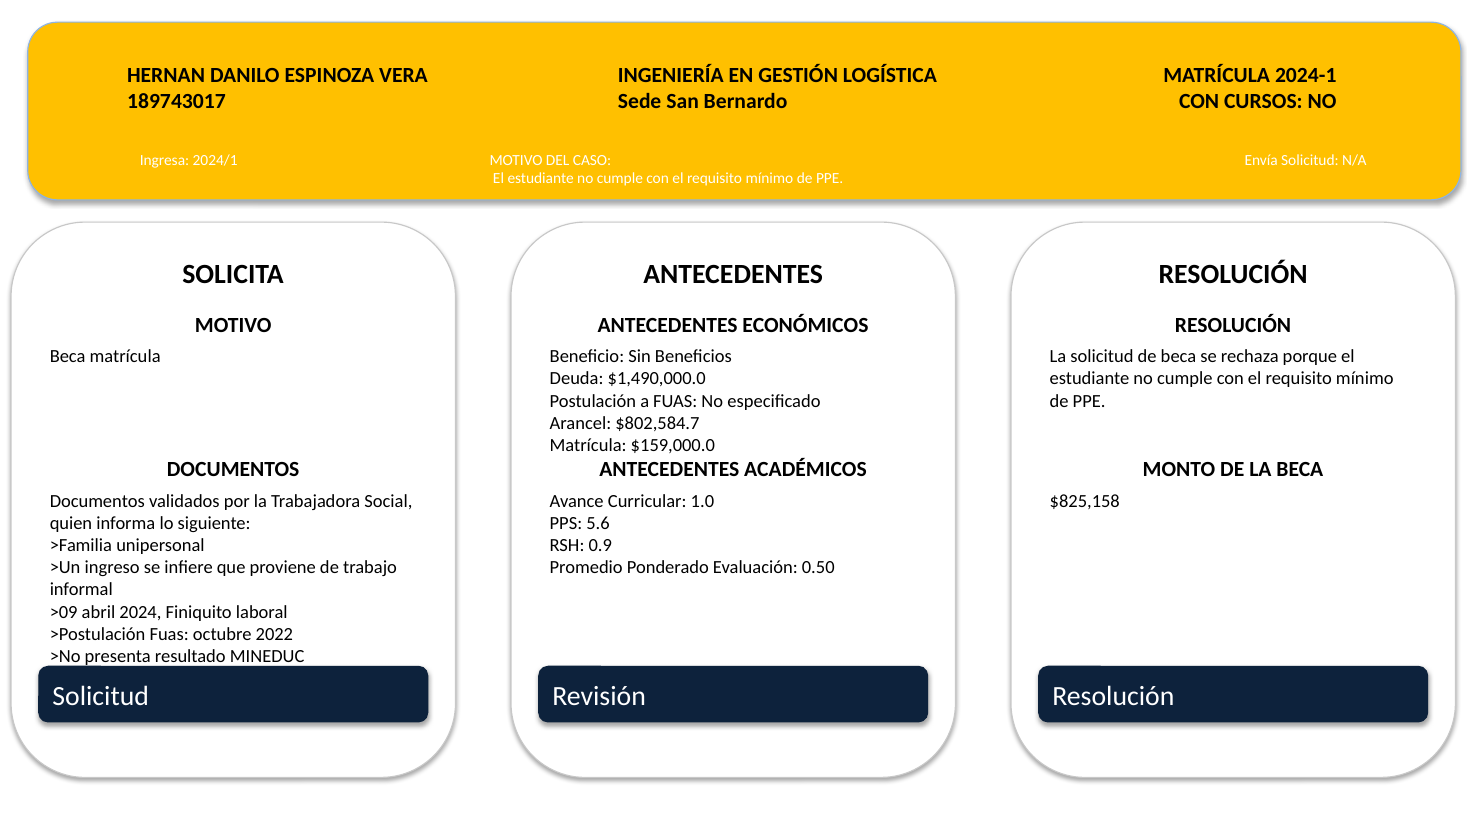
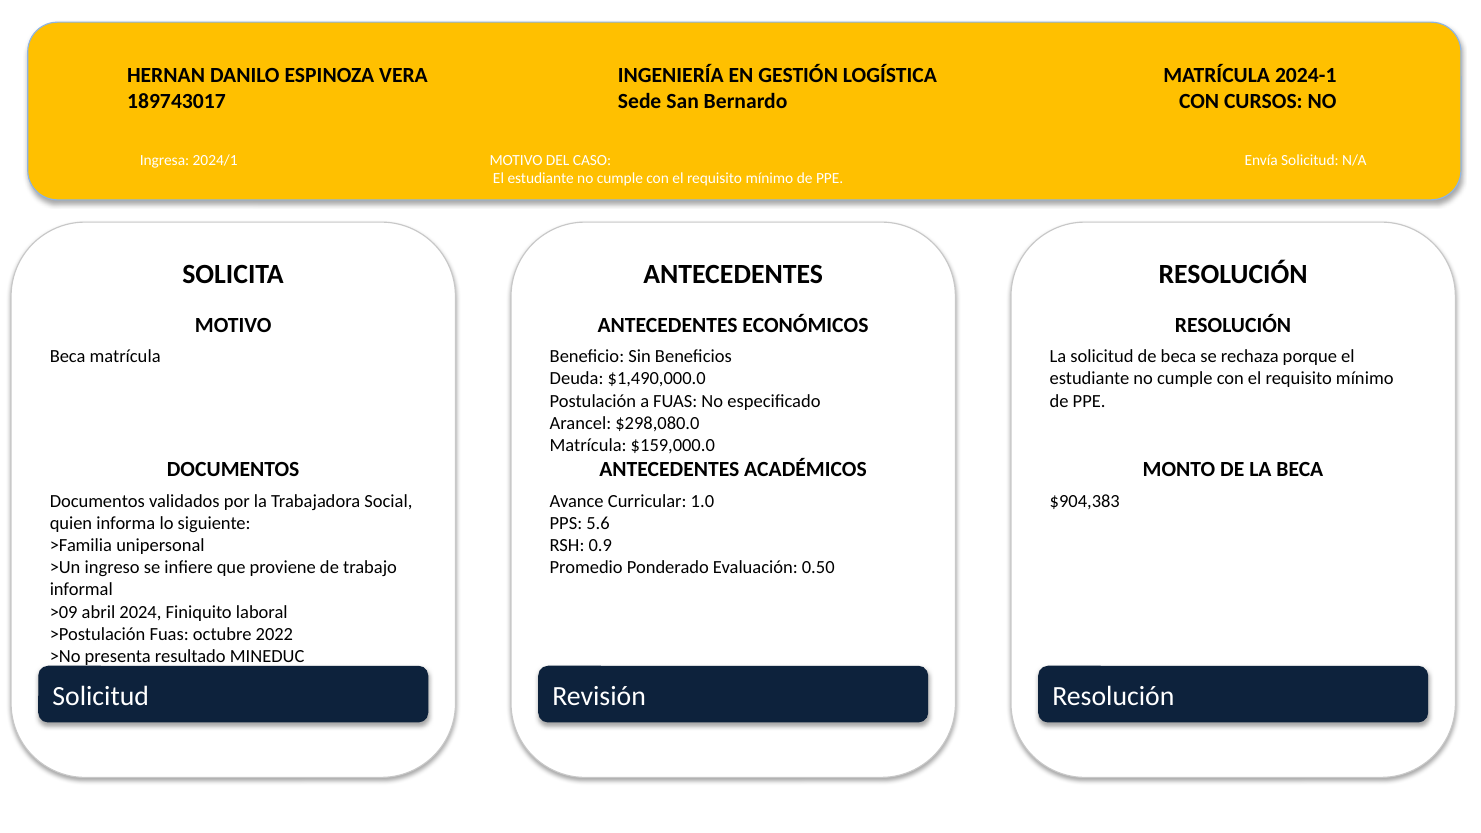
$802,584.7: $802,584.7 -> $298,080.0
$825,158: $825,158 -> $904,383
